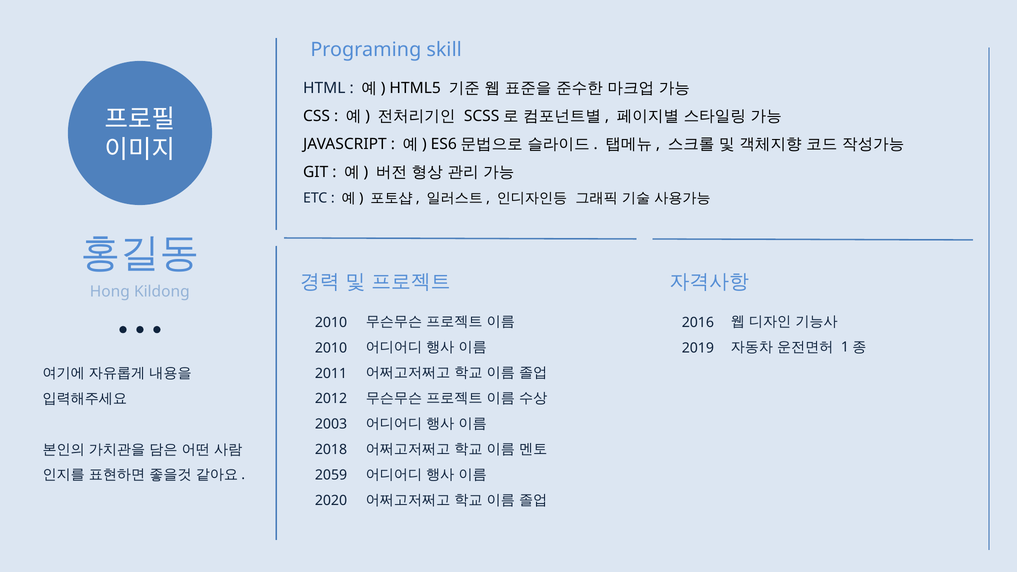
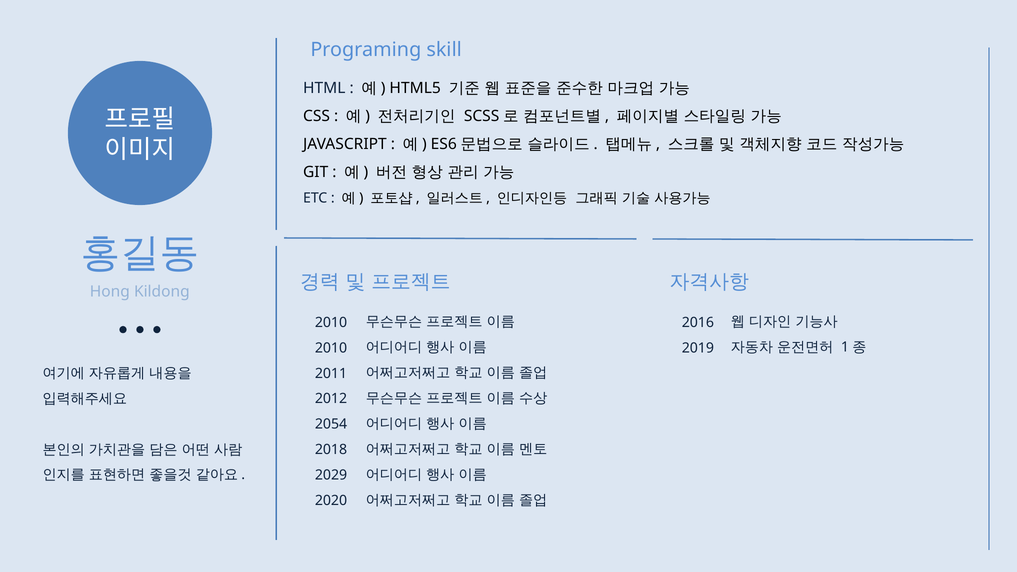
2003: 2003 -> 2054
2059: 2059 -> 2029
